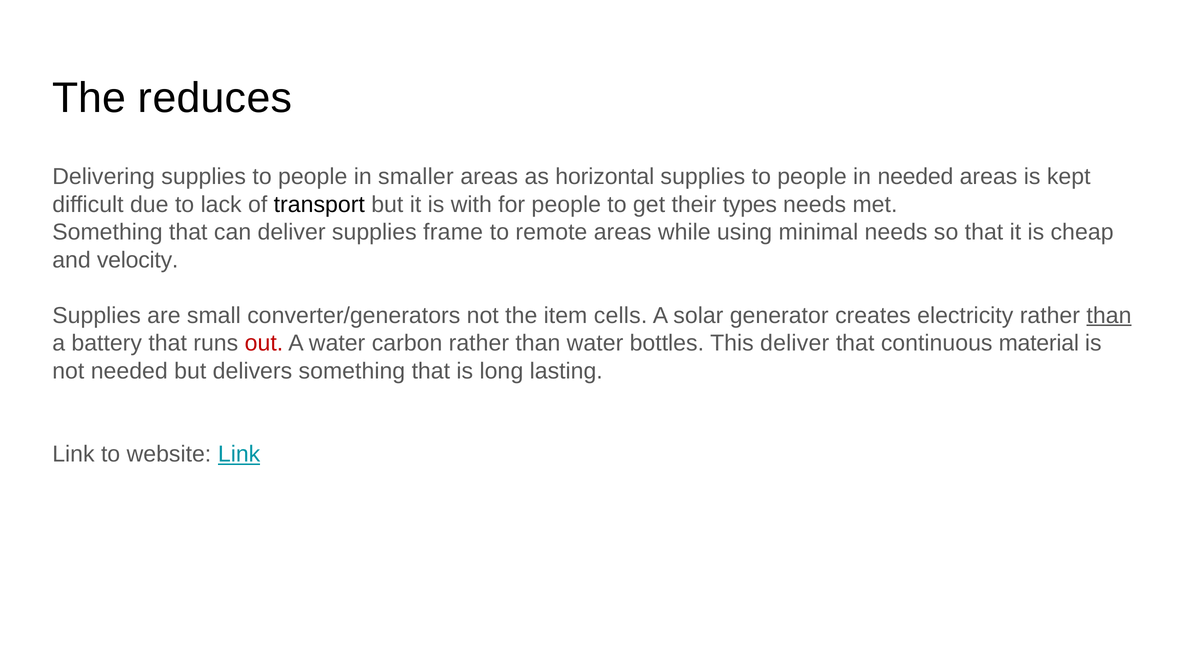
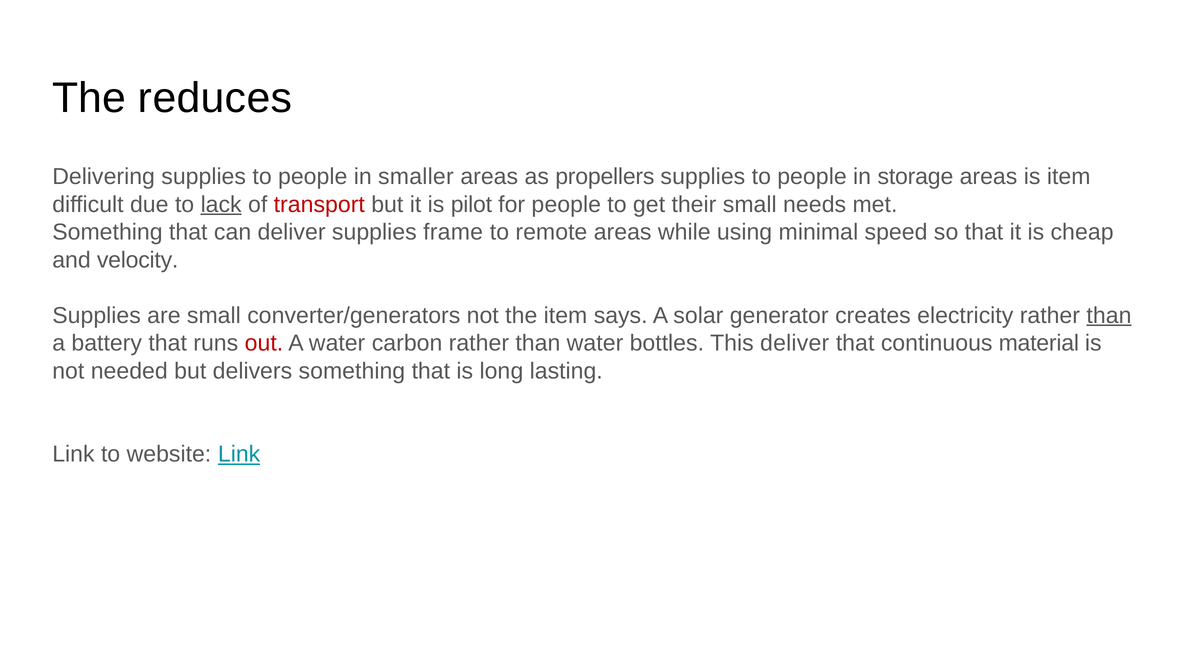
horizontal: horizontal -> propellers
in needed: needed -> storage
is kept: kept -> item
lack underline: none -> present
transport colour: black -> red
with: with -> pilot
their types: types -> small
minimal needs: needs -> speed
cells: cells -> says
